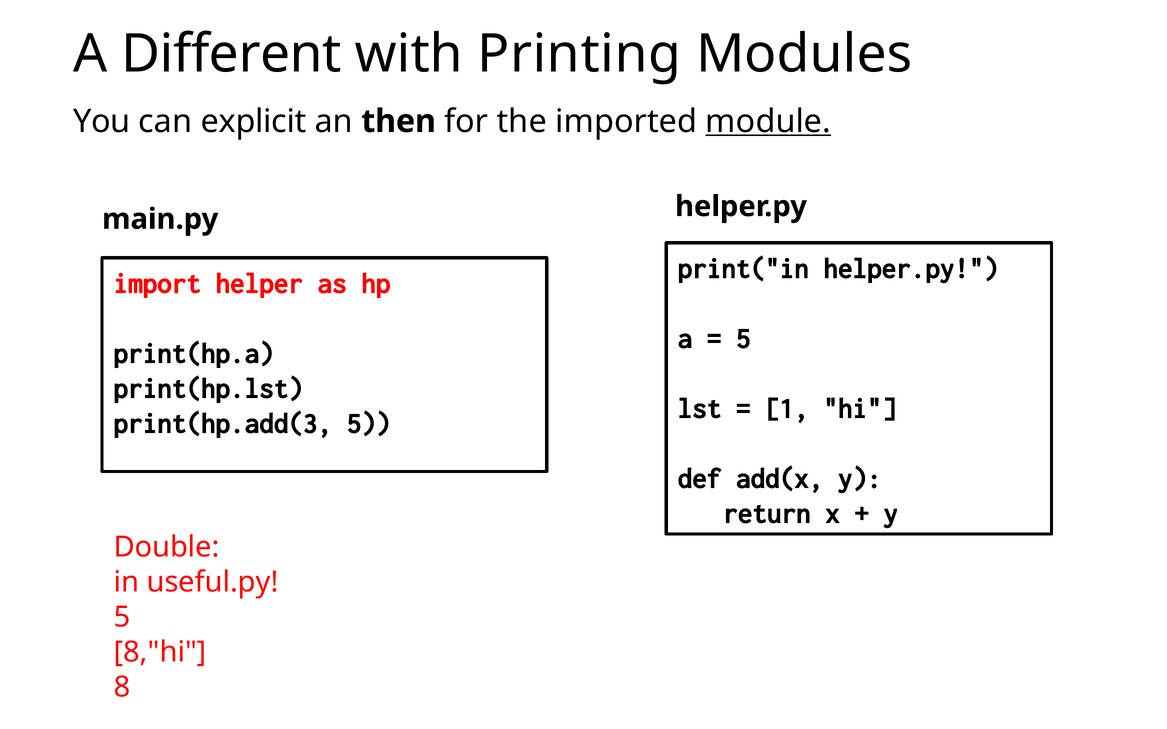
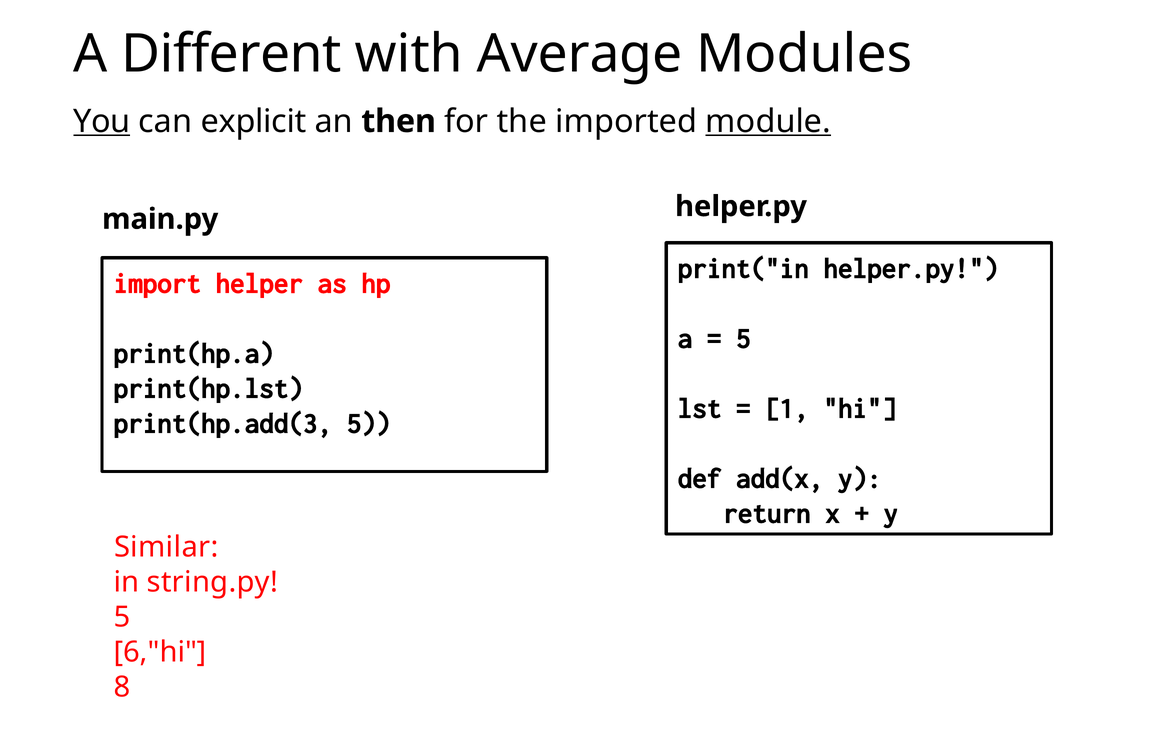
Printing: Printing -> Average
You underline: none -> present
Double: Double -> Similar
useful.py: useful.py -> string.py
8,"hi: 8,"hi -> 6,"hi
